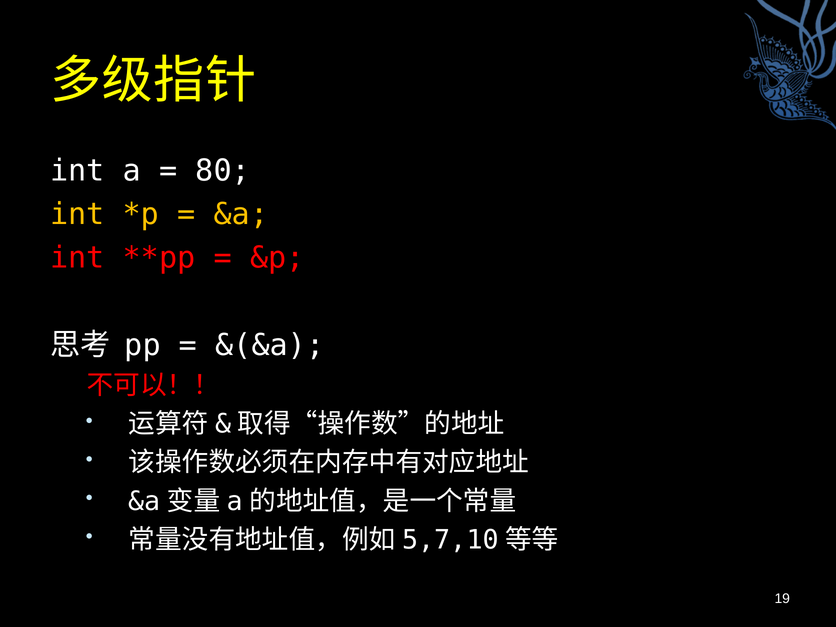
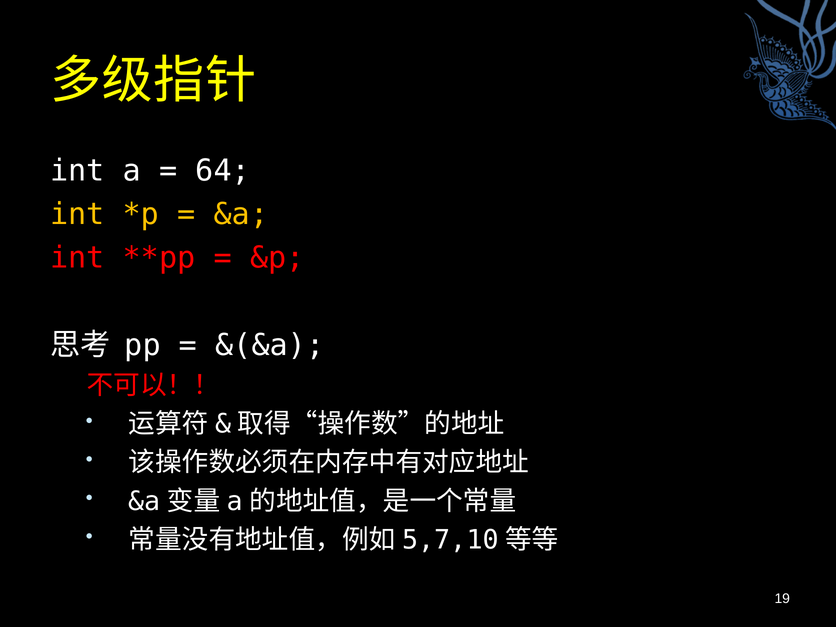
80: 80 -> 64
